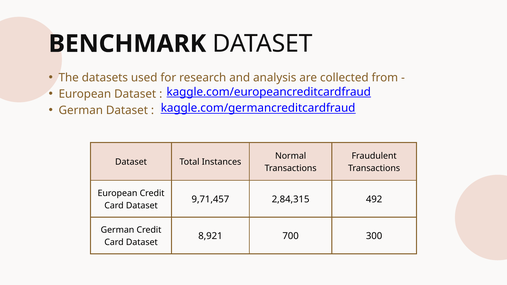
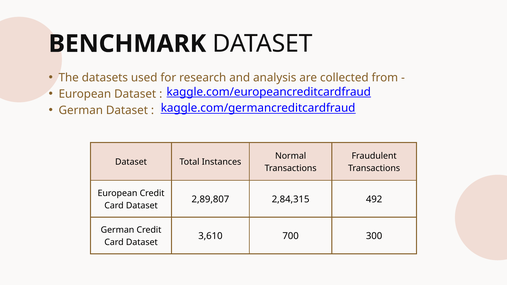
9,71,457: 9,71,457 -> 2,89,807
8,921: 8,921 -> 3,610
